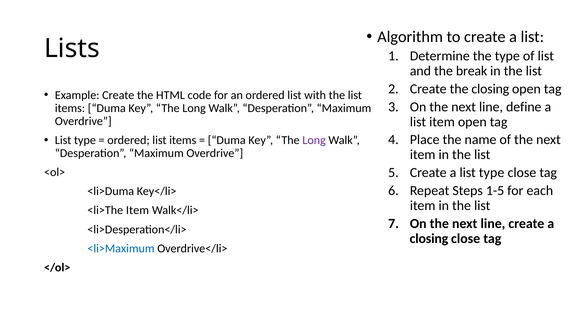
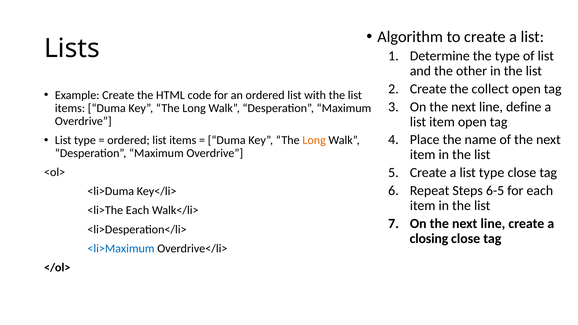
break: break -> other
the closing: closing -> collect
Long at (314, 140) colour: purple -> orange
1-5: 1-5 -> 6-5
<li>The Item: Item -> Each
